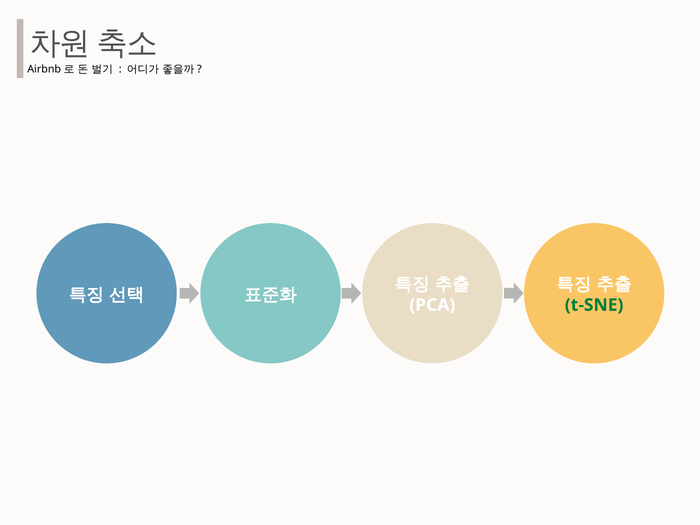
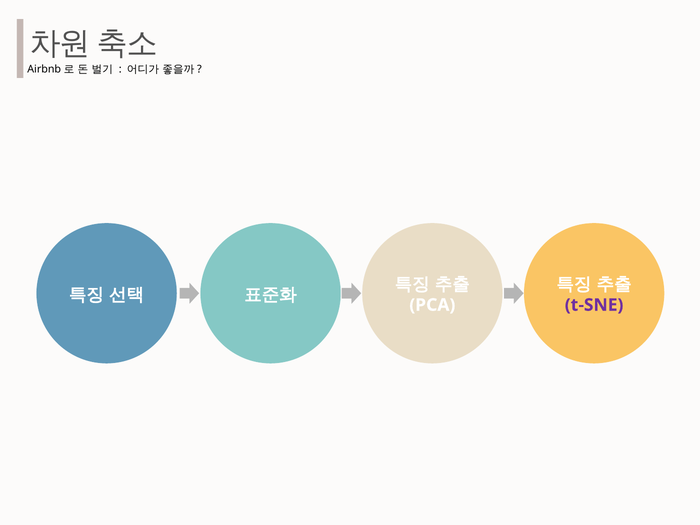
t-SNE colour: green -> purple
